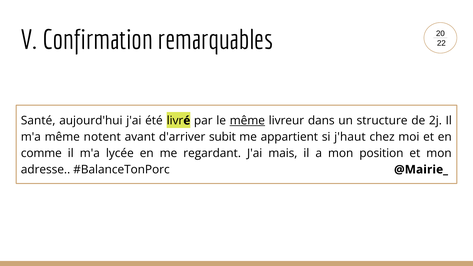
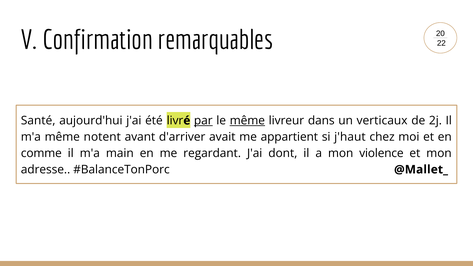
par underline: none -> present
structure: structure -> verticaux
subit: subit -> avait
lycée: lycée -> main
mais: mais -> dont
position: position -> violence
@Mairie_: @Mairie_ -> @Mallet_
